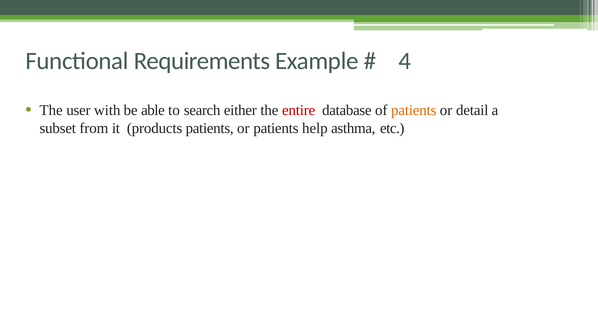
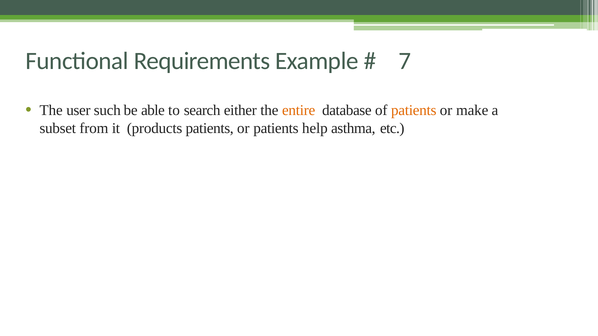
4 at (405, 61): 4 -> 7
with: with -> such
entire colour: red -> orange
detail: detail -> make
